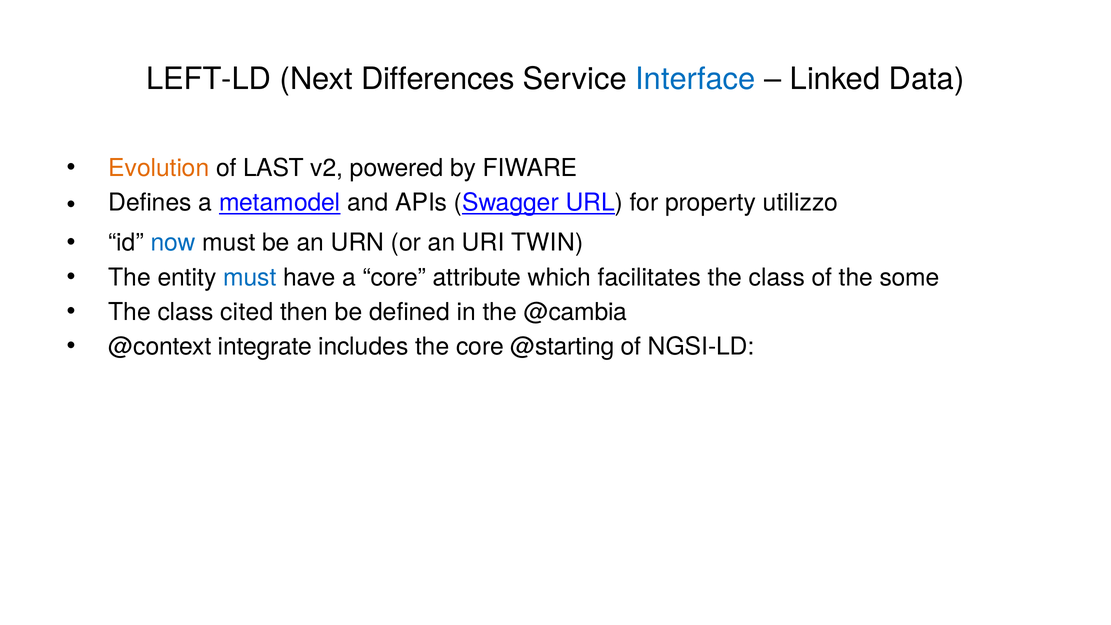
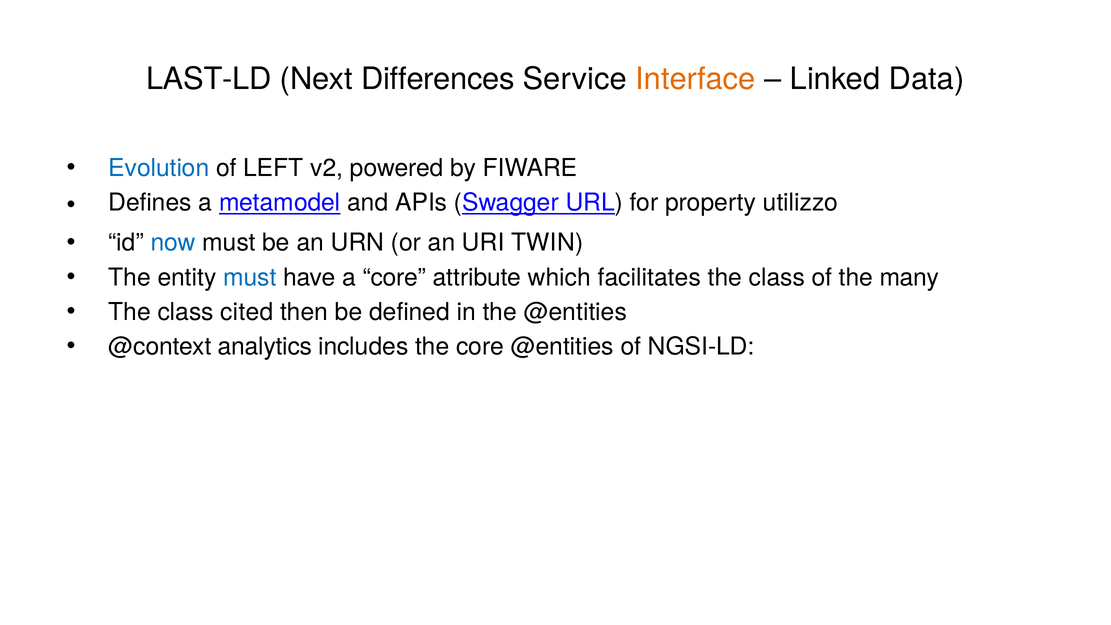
LEFT-LD: LEFT-LD -> LAST-LD
Interface colour: blue -> orange
Evolution colour: orange -> blue
LAST: LAST -> LEFT
some: some -> many
the @cambia: @cambia -> @entities
integrate: integrate -> analytics
core @starting: @starting -> @entities
